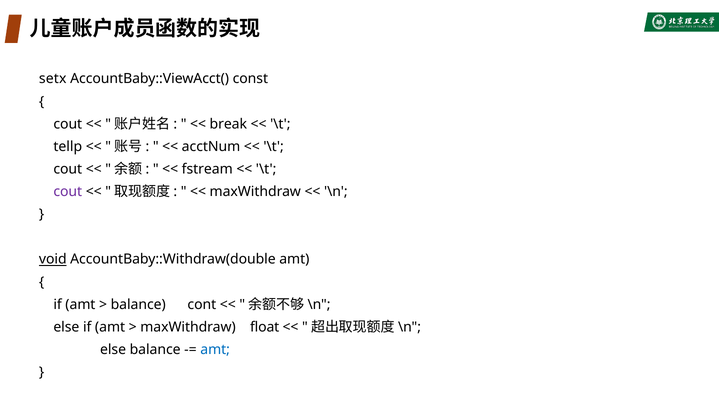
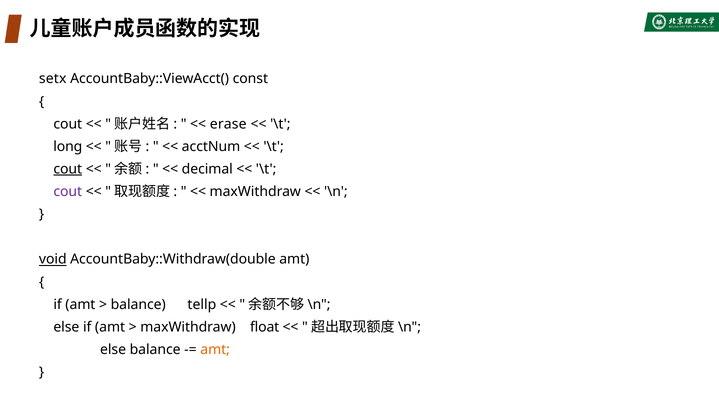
break: break -> erase
tellp: tellp -> long
cout at (68, 169) underline: none -> present
fstream: fstream -> decimal
cont: cont -> tellp
amt at (215, 350) colour: blue -> orange
